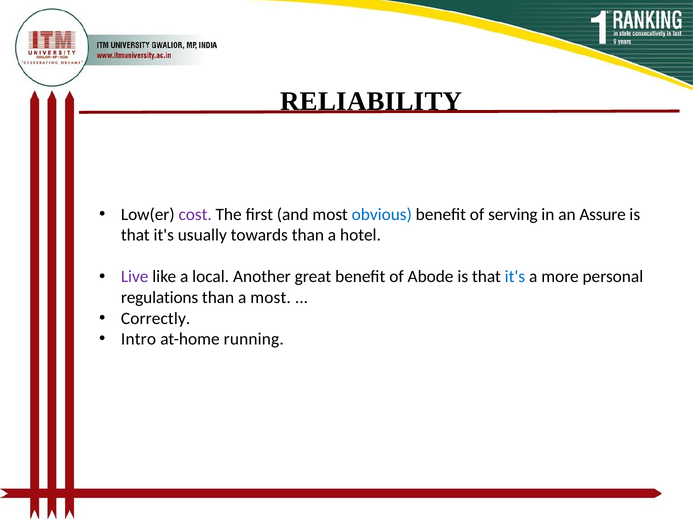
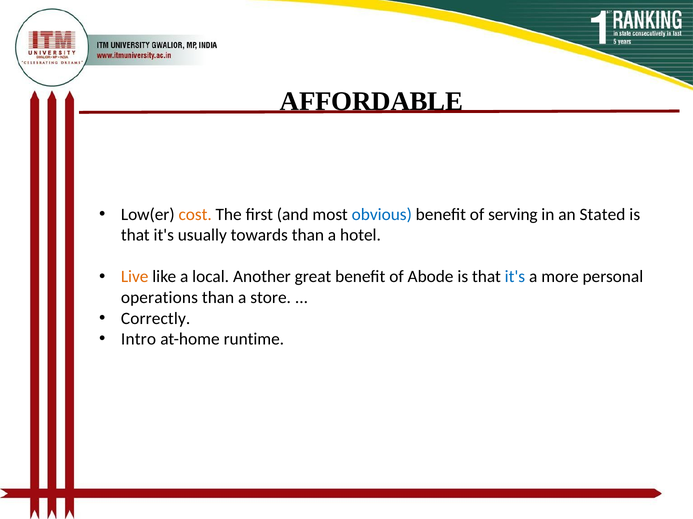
RELIABILITY: RELIABILITY -> AFFORDABLE
cost colour: purple -> orange
Assure: Assure -> Stated
Live colour: purple -> orange
regulations: regulations -> operations
a most: most -> store
running: running -> runtime
